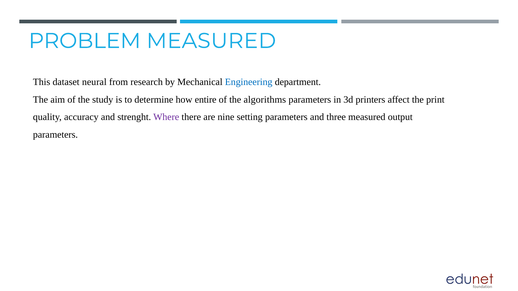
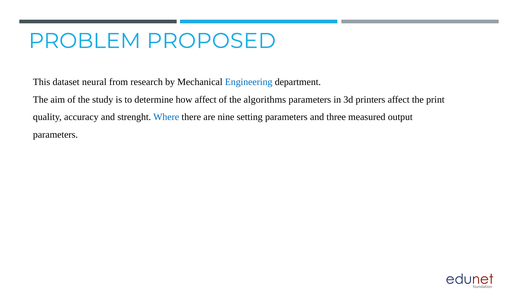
PROBLEM MEASURED: MEASURED -> PROPOSED
how entire: entire -> affect
Where colour: purple -> blue
